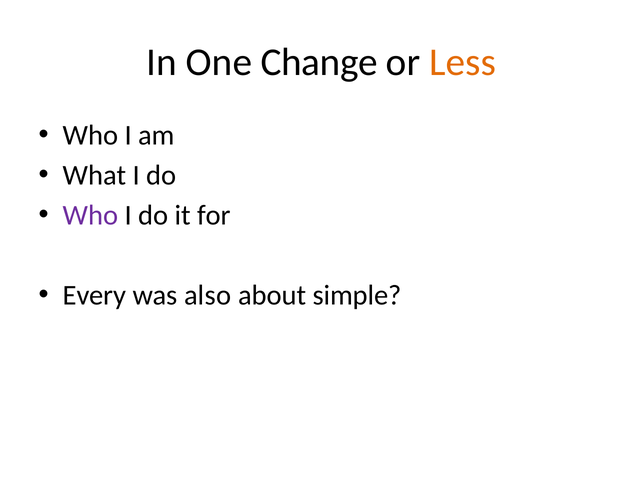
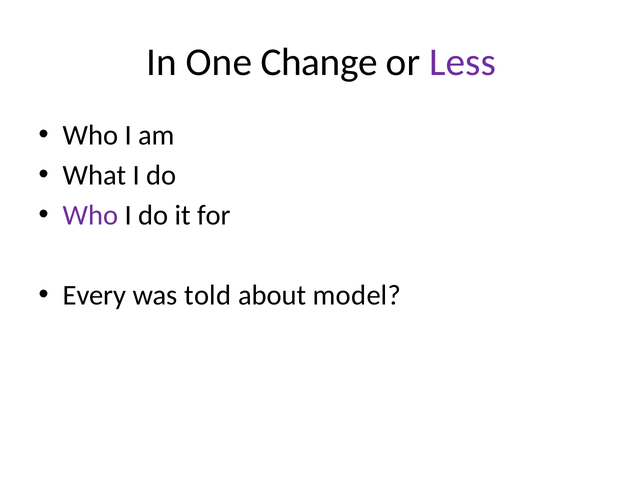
Less colour: orange -> purple
also: also -> told
simple: simple -> model
